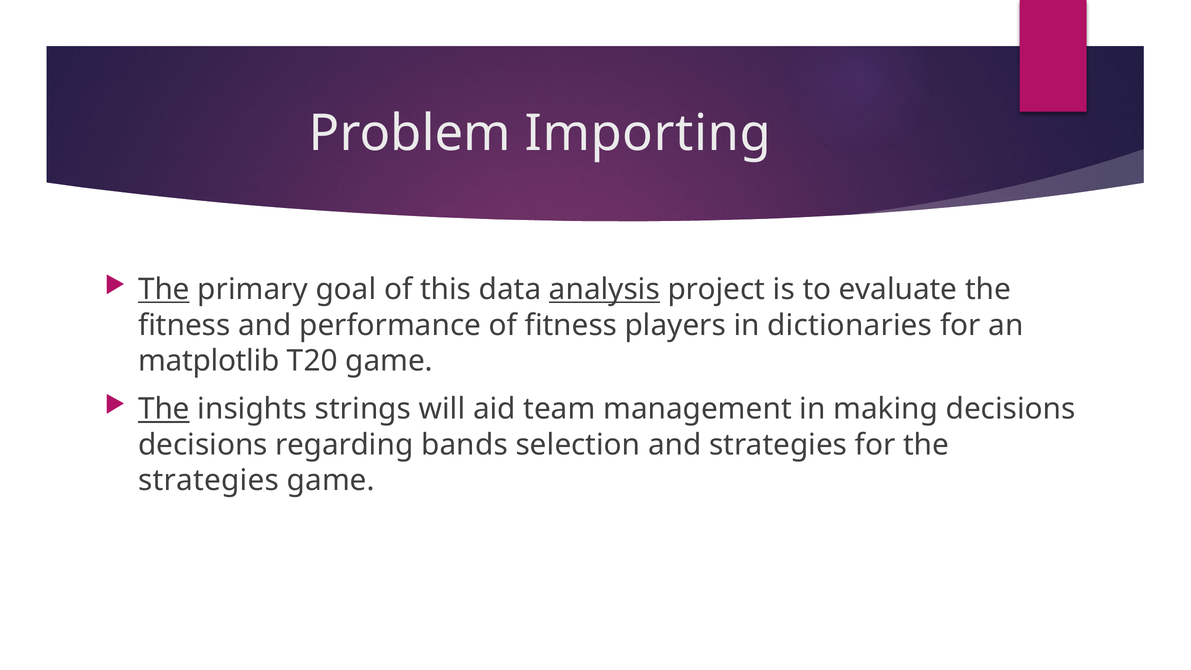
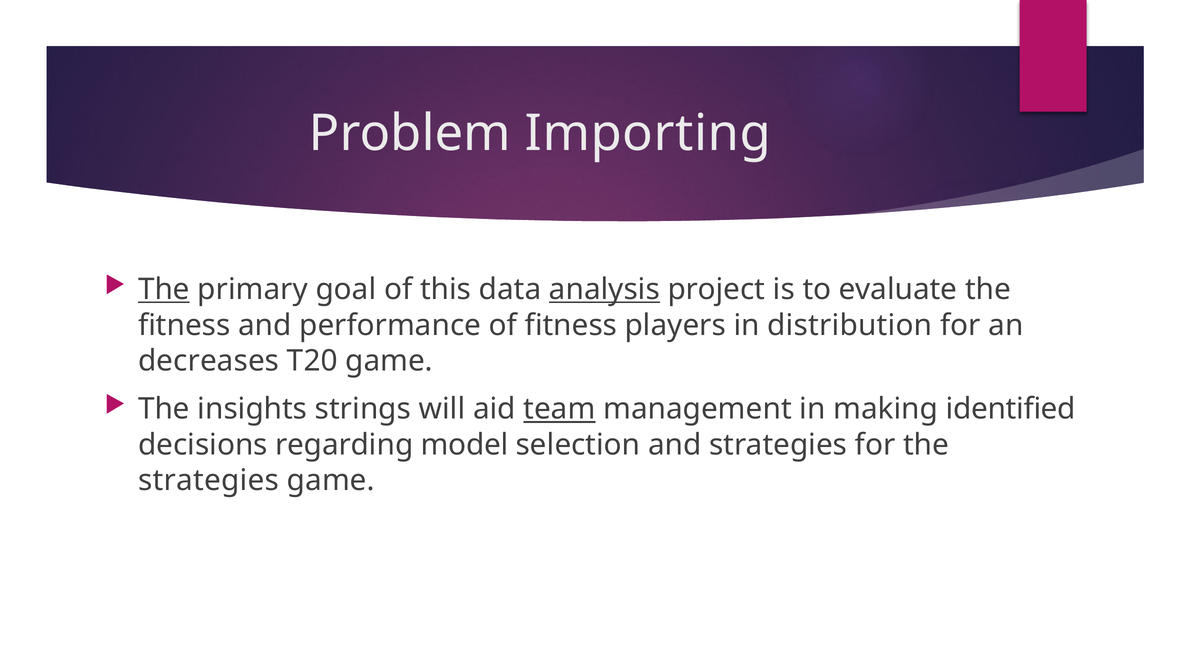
dictionaries: dictionaries -> distribution
matplotlib: matplotlib -> decreases
The at (164, 409) underline: present -> none
team underline: none -> present
making decisions: decisions -> identified
bands: bands -> model
